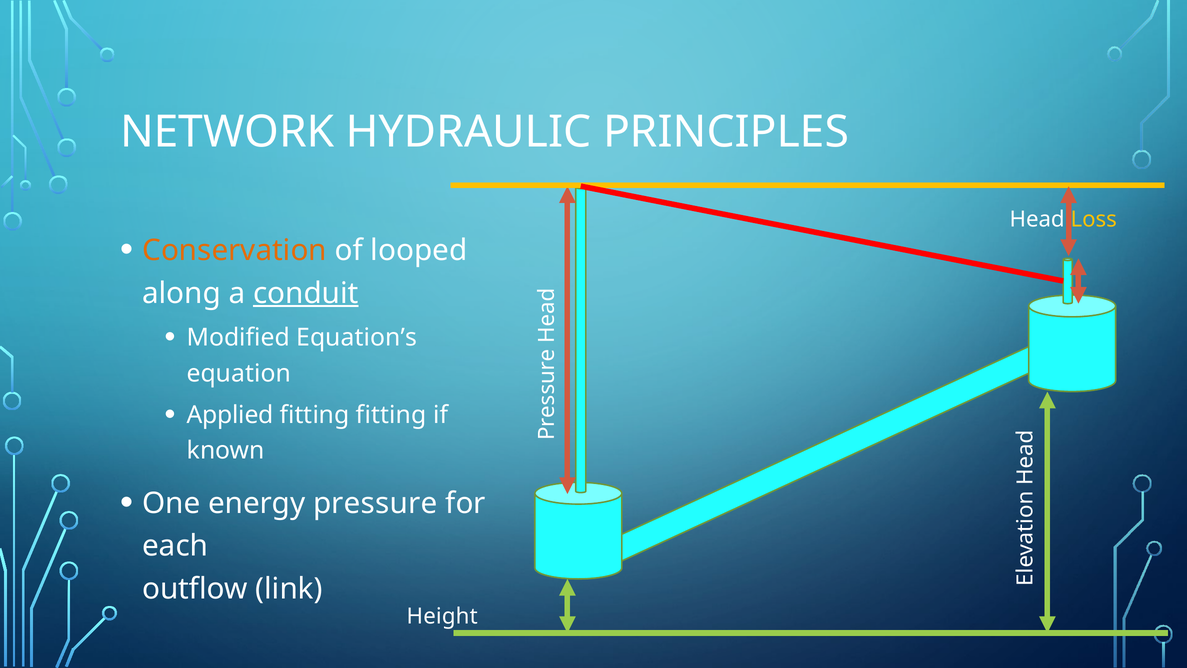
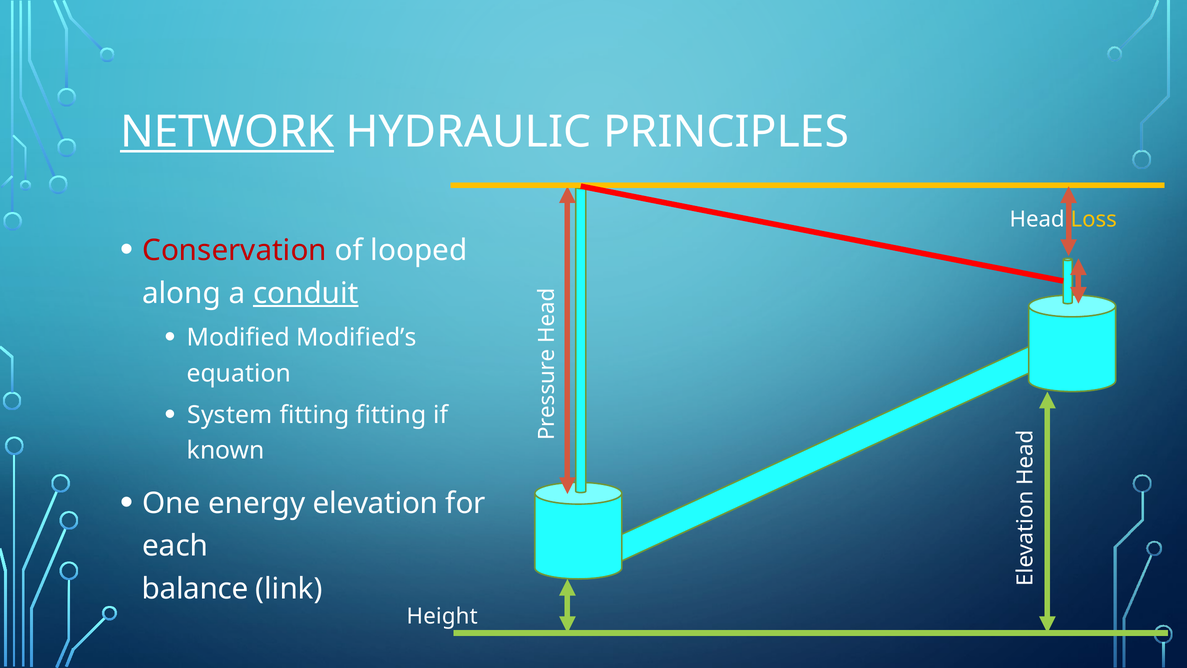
NETWORK underline: none -> present
Conservation colour: orange -> red
Equation’s: Equation’s -> Modified’s
Applied: Applied -> System
pressure: pressure -> elevation
outflow: outflow -> balance
